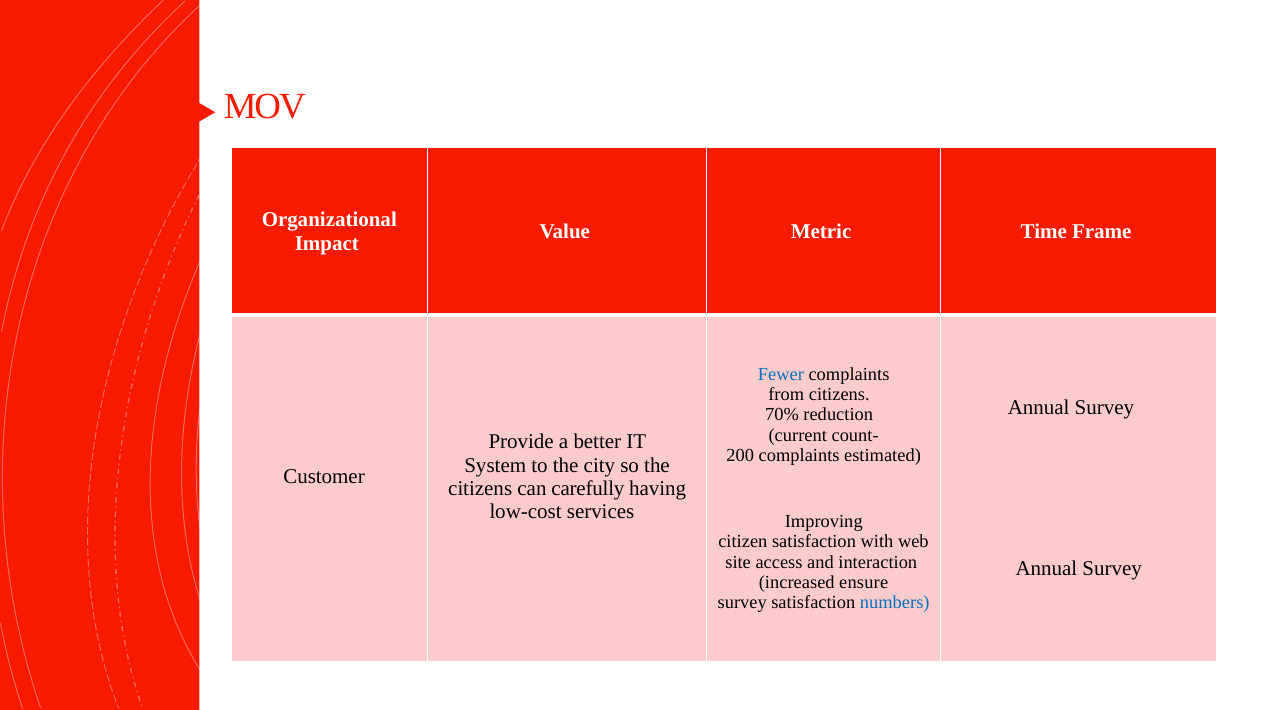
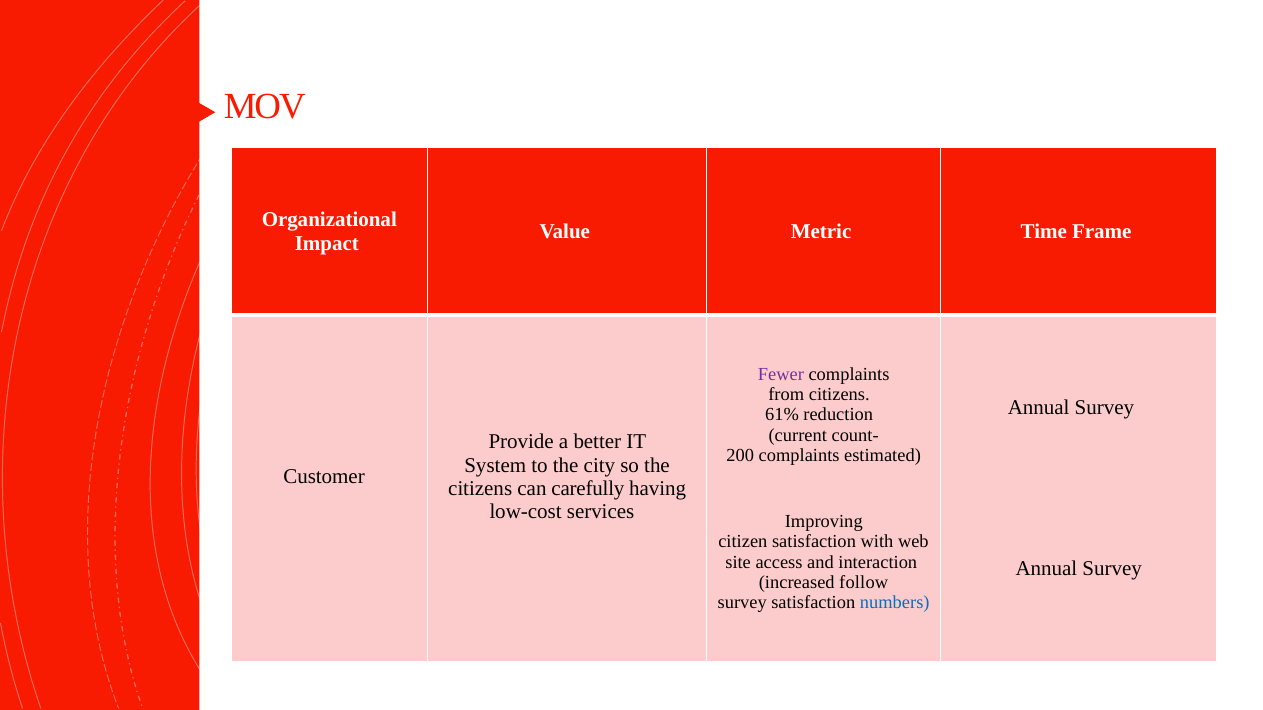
Fewer colour: blue -> purple
70%: 70% -> 61%
ensure: ensure -> follow
